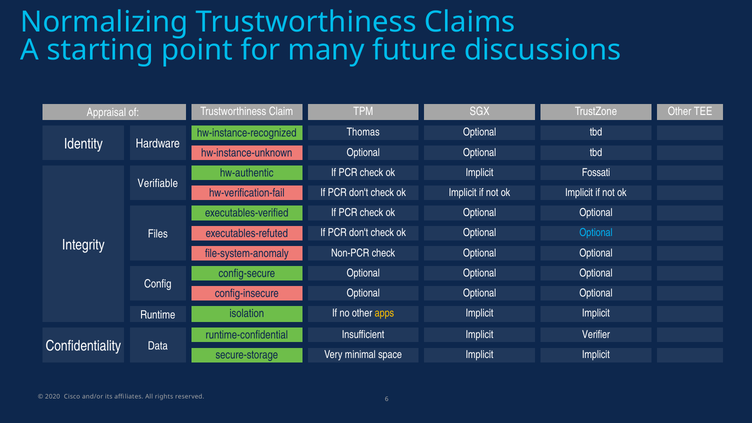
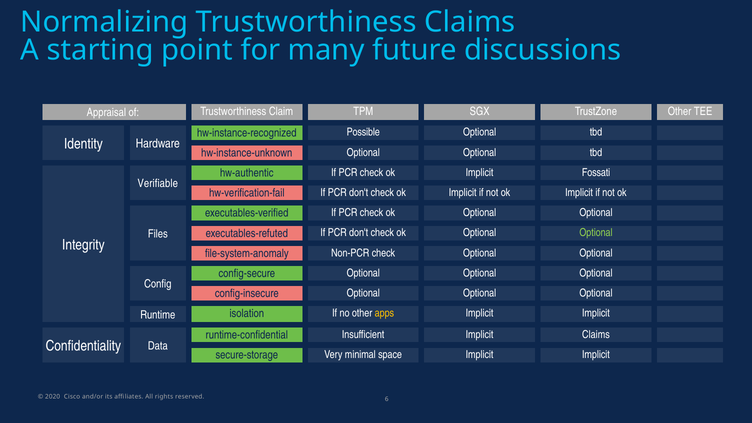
Thomas: Thomas -> Possible
Optional at (596, 233) colour: light blue -> light green
Implicit Verifier: Verifier -> Claims
